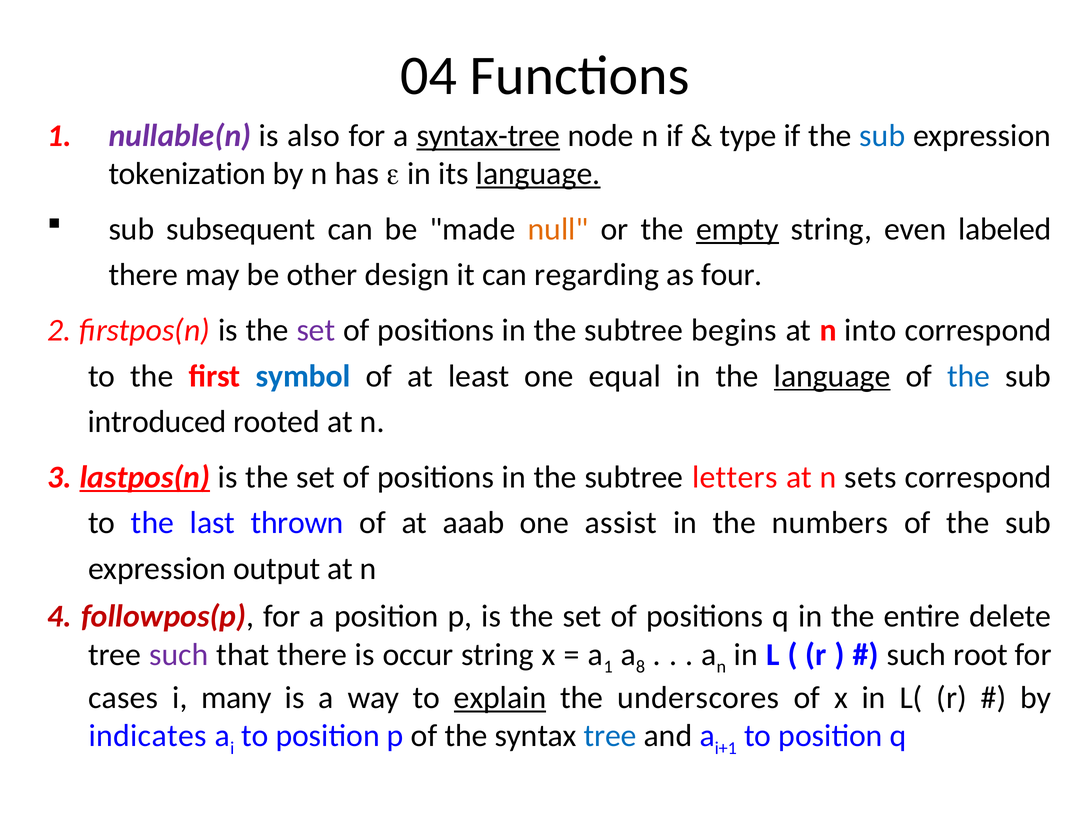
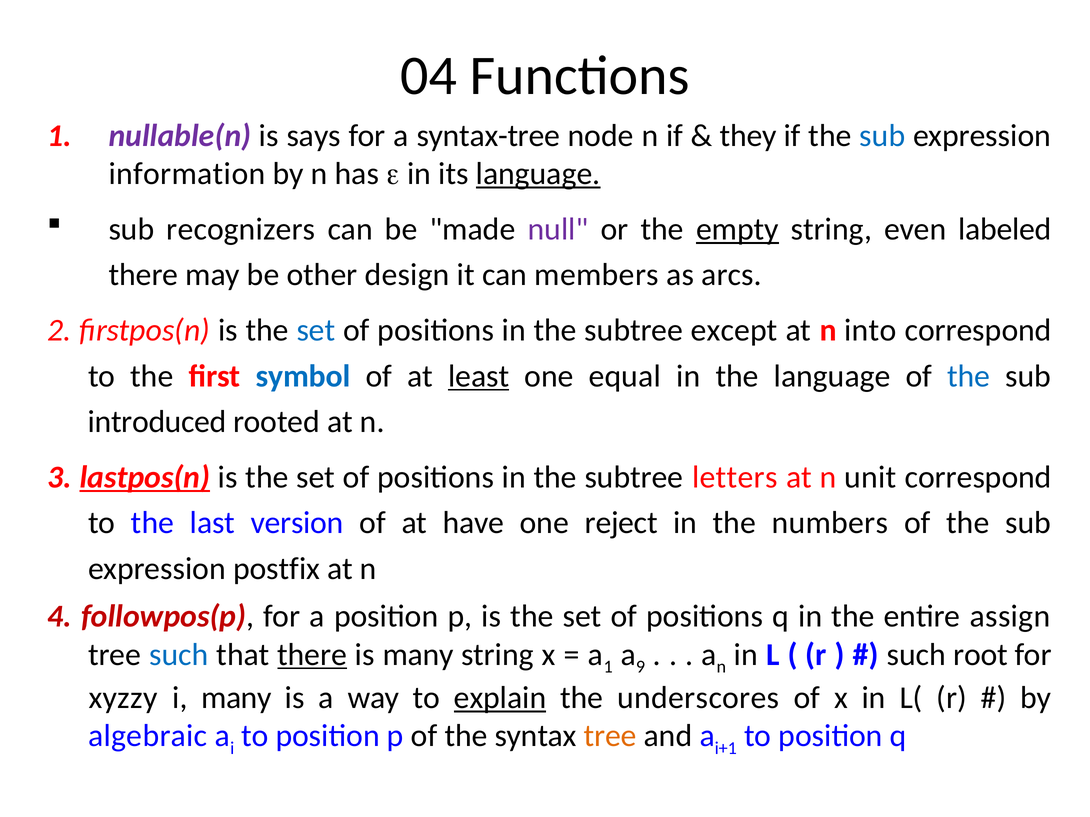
also: also -> says
syntax-tree underline: present -> none
type: type -> they
tokenization: tokenization -> information
subsequent: subsequent -> recognizers
null colour: orange -> purple
regarding: regarding -> members
four: four -> arcs
set at (316, 331) colour: purple -> blue
begins: begins -> except
least underline: none -> present
language at (832, 376) underline: present -> none
sets: sets -> unit
thrown: thrown -> version
aaab: aaab -> have
assist: assist -> reject
output: output -> postfix
delete: delete -> assign
such at (179, 655) colour: purple -> blue
there at (312, 655) underline: none -> present
is occur: occur -> many
8: 8 -> 9
cases: cases -> xyzzy
indicates: indicates -> algebraic
tree at (610, 736) colour: blue -> orange
